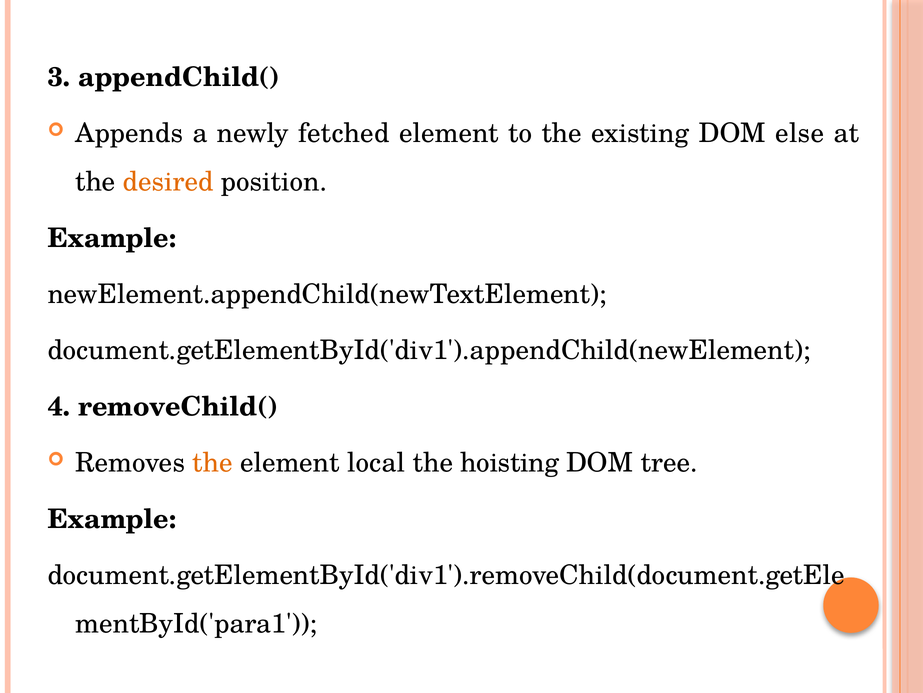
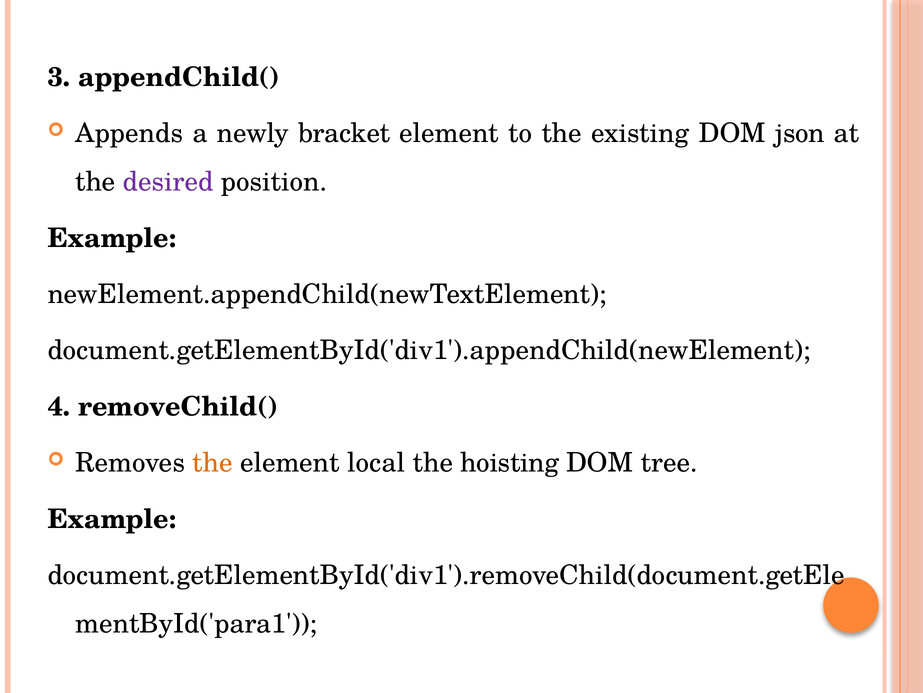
fetched: fetched -> bracket
else: else -> json
desired colour: orange -> purple
